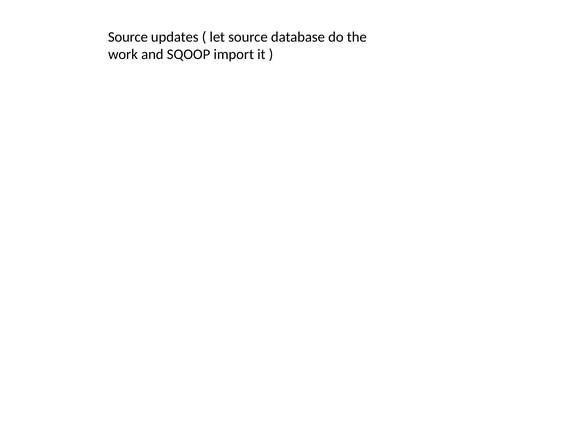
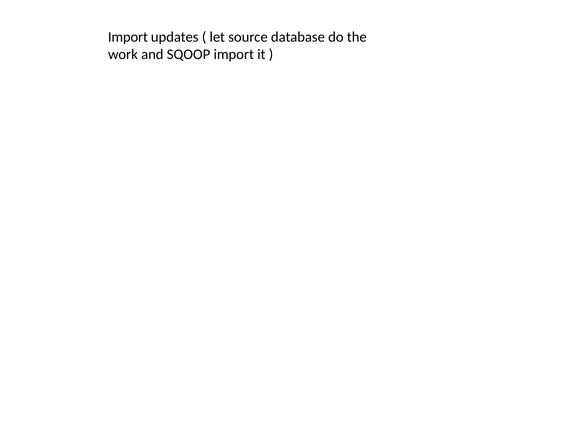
Source at (128, 37): Source -> Import
